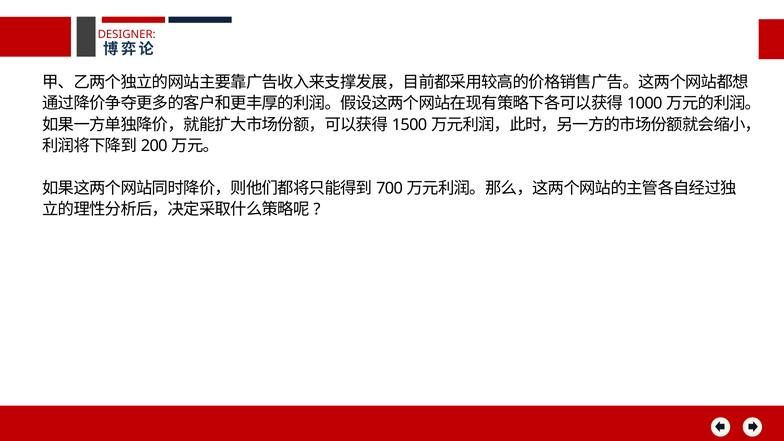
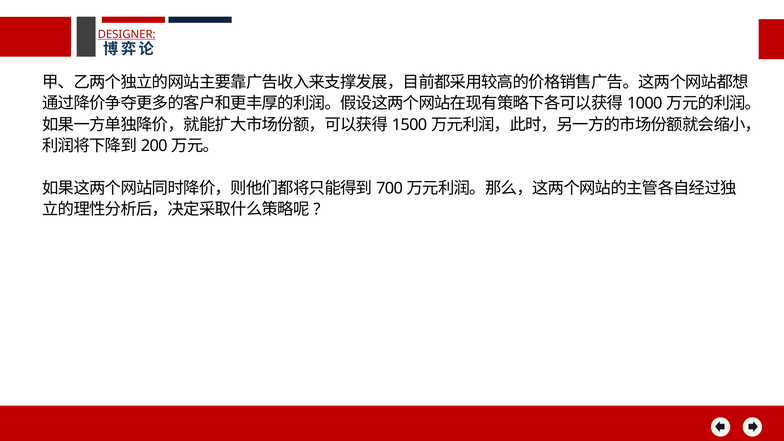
DESIGNER underline: none -> present
